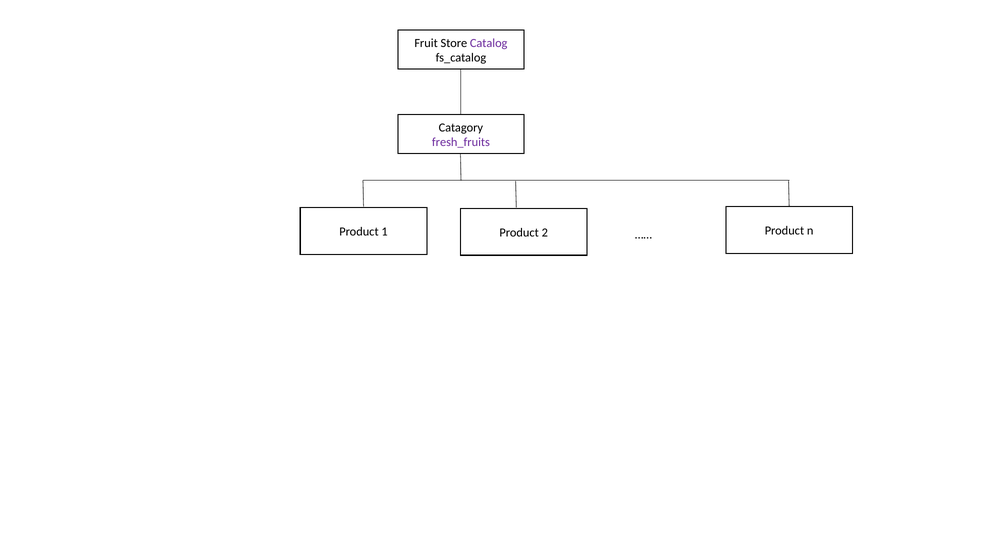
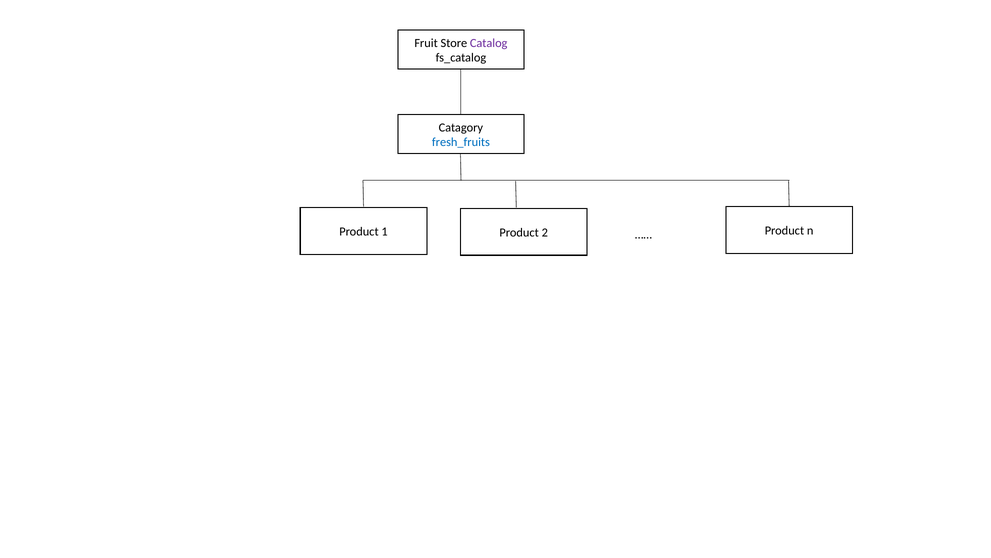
fresh_fruits colour: purple -> blue
